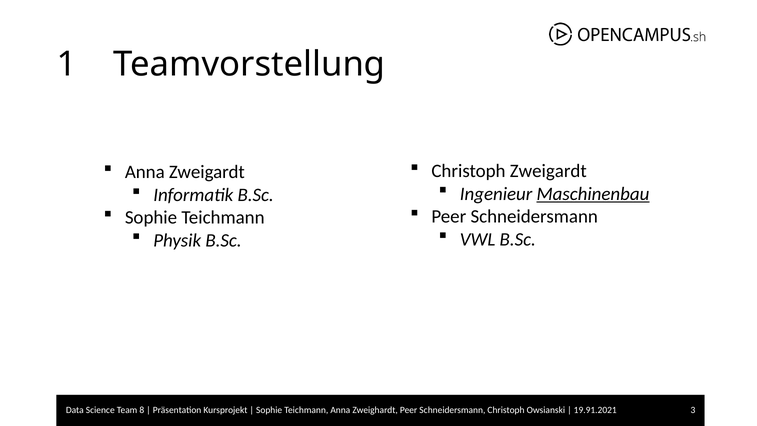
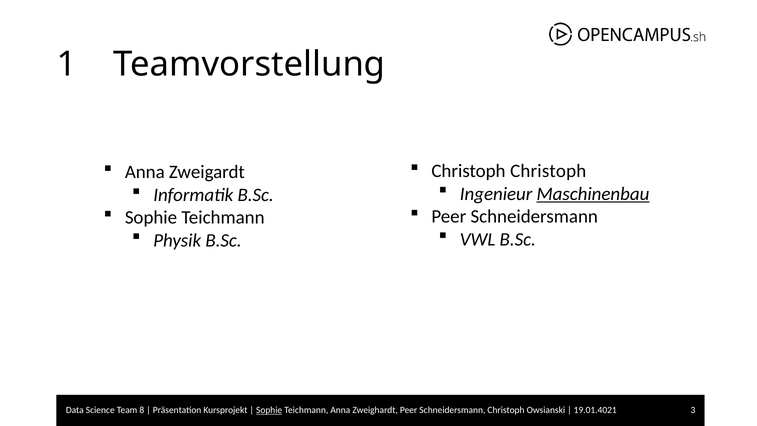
Christoph Zweigardt: Zweigardt -> Christoph
Sophie at (269, 410) underline: none -> present
19.91.2021: 19.91.2021 -> 19.01.4021
